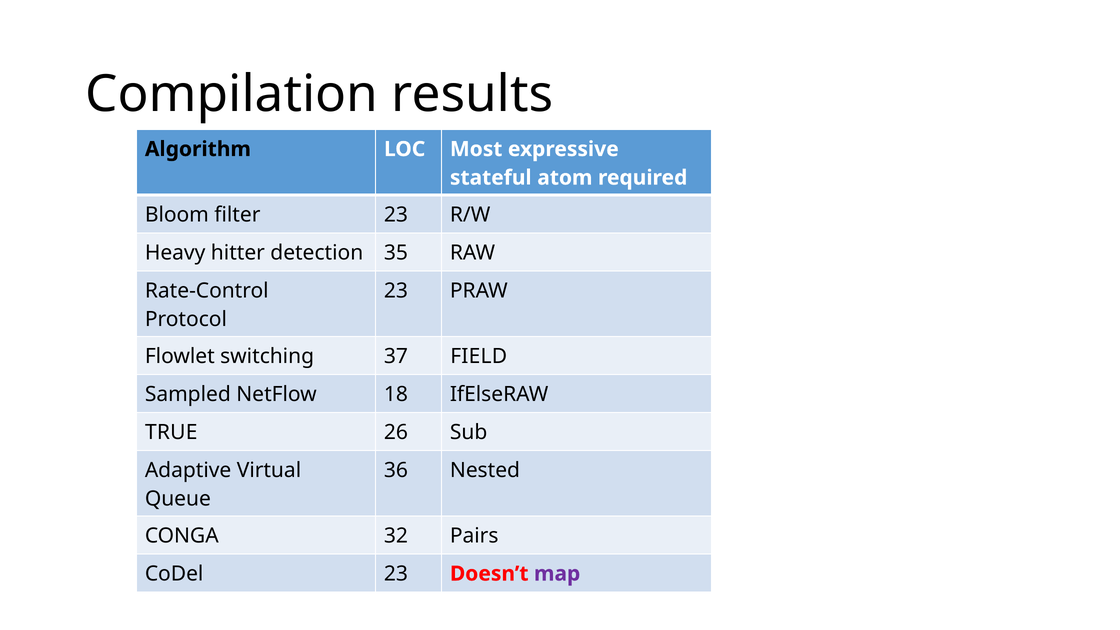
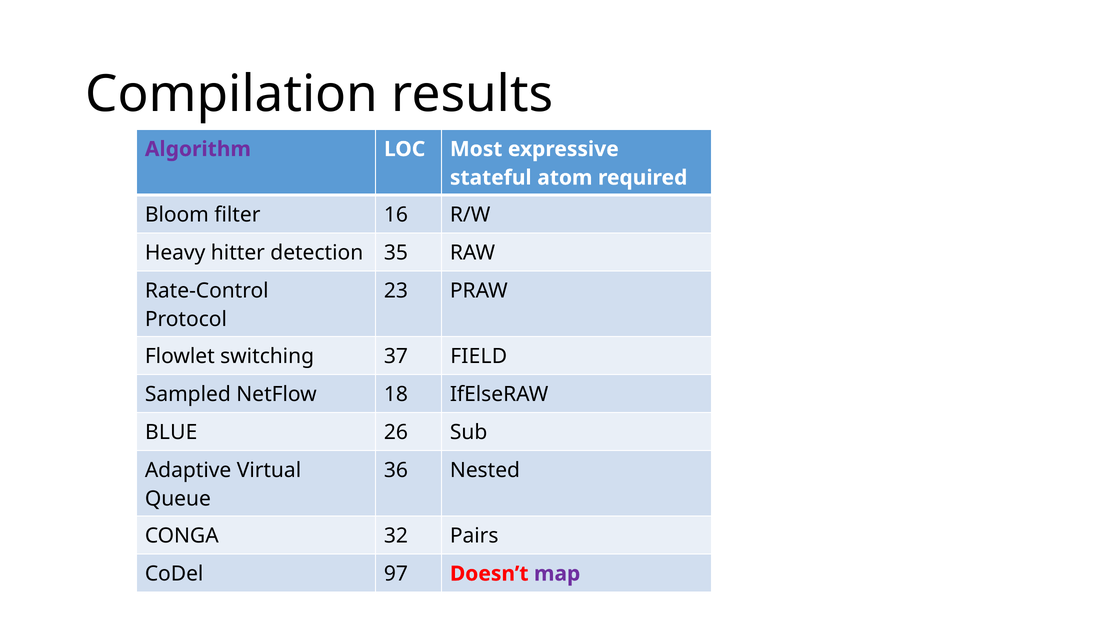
Algorithm colour: black -> purple
filter 23: 23 -> 16
TRUE: TRUE -> BLUE
CoDel 23: 23 -> 97
